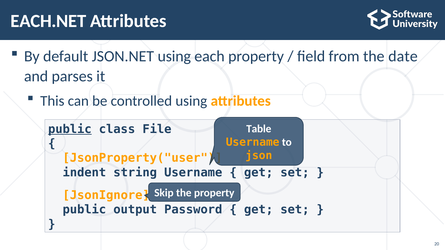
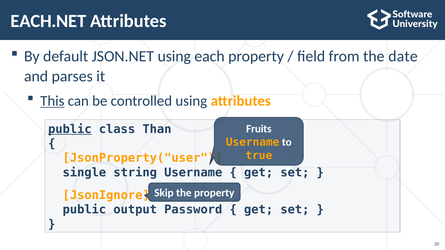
This underline: none -> present
File: File -> Than
Table: Table -> Fruits
json: json -> true
indent: indent -> single
